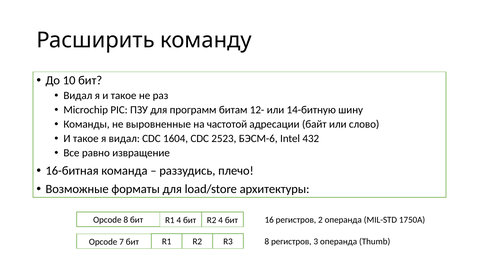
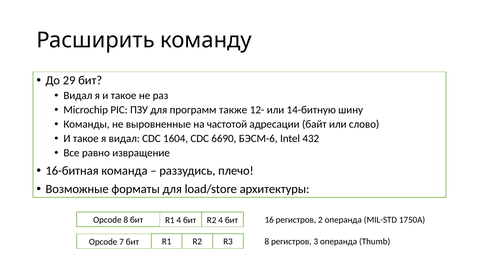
10: 10 -> 29
битам: битам -> также
2523: 2523 -> 6690
